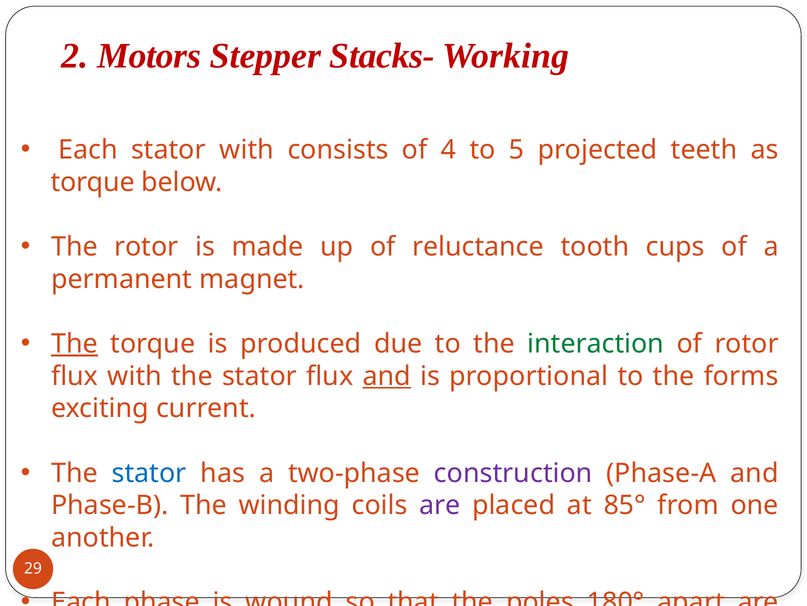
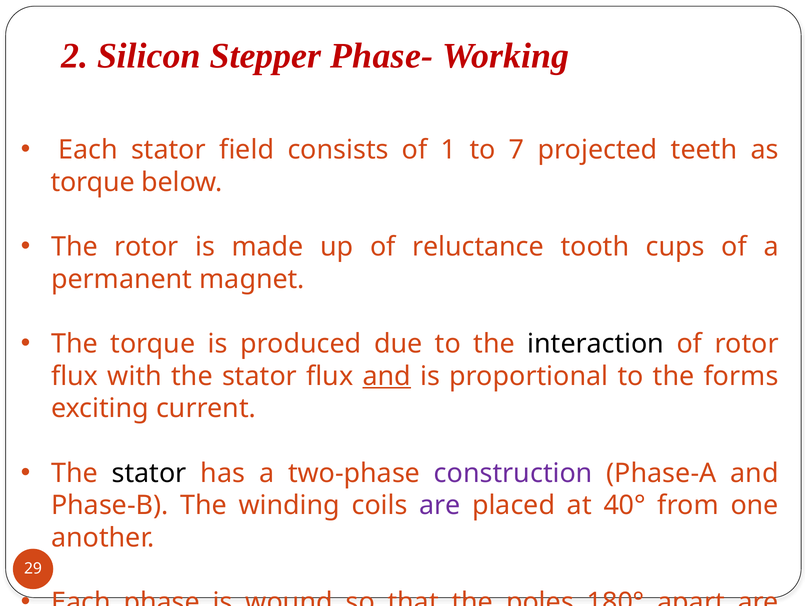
Motors: Motors -> Silicon
Stacks-: Stacks- -> Phase-
stator with: with -> field
4: 4 -> 1
5: 5 -> 7
The at (74, 343) underline: present -> none
interaction colour: green -> black
stator at (149, 473) colour: blue -> black
85°: 85° -> 40°
